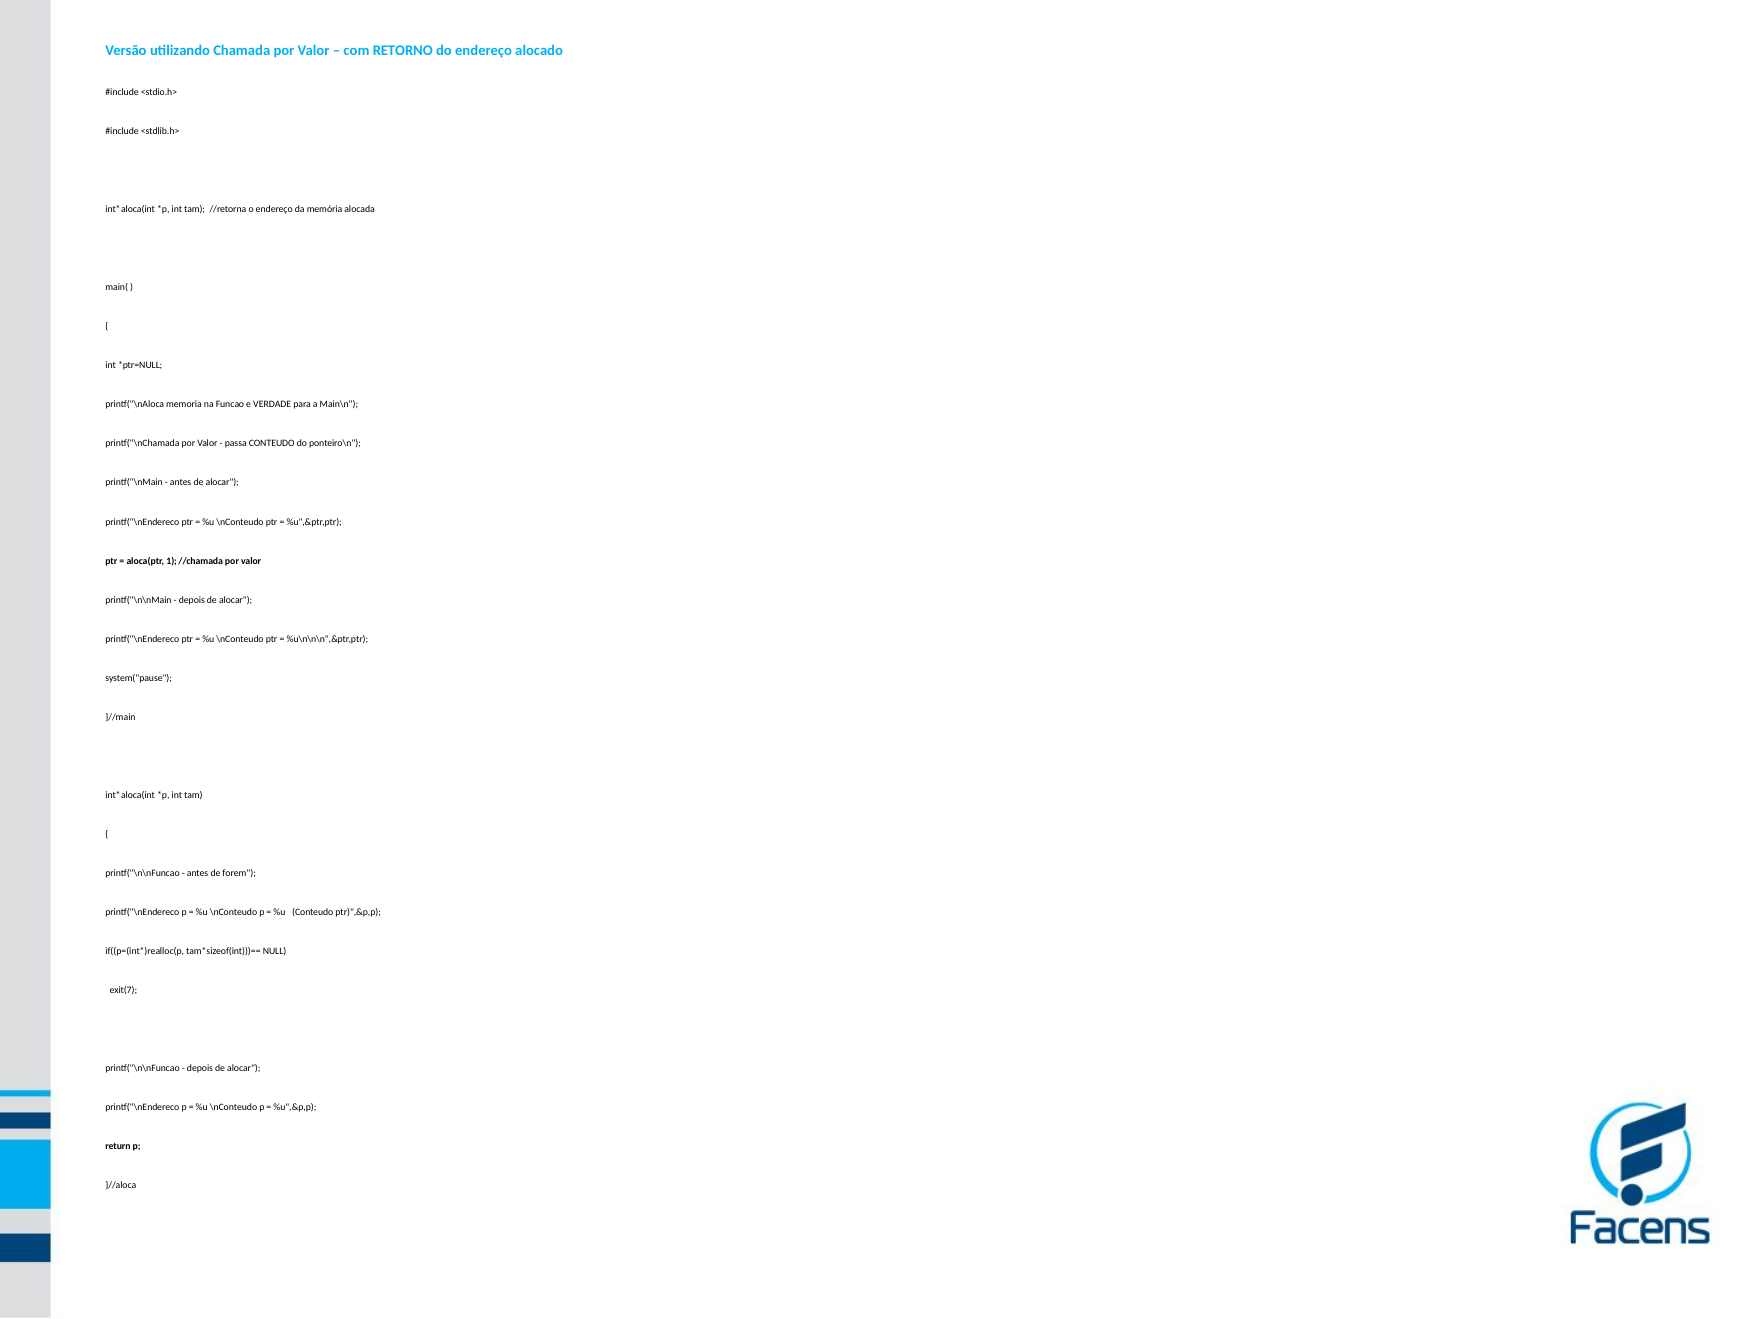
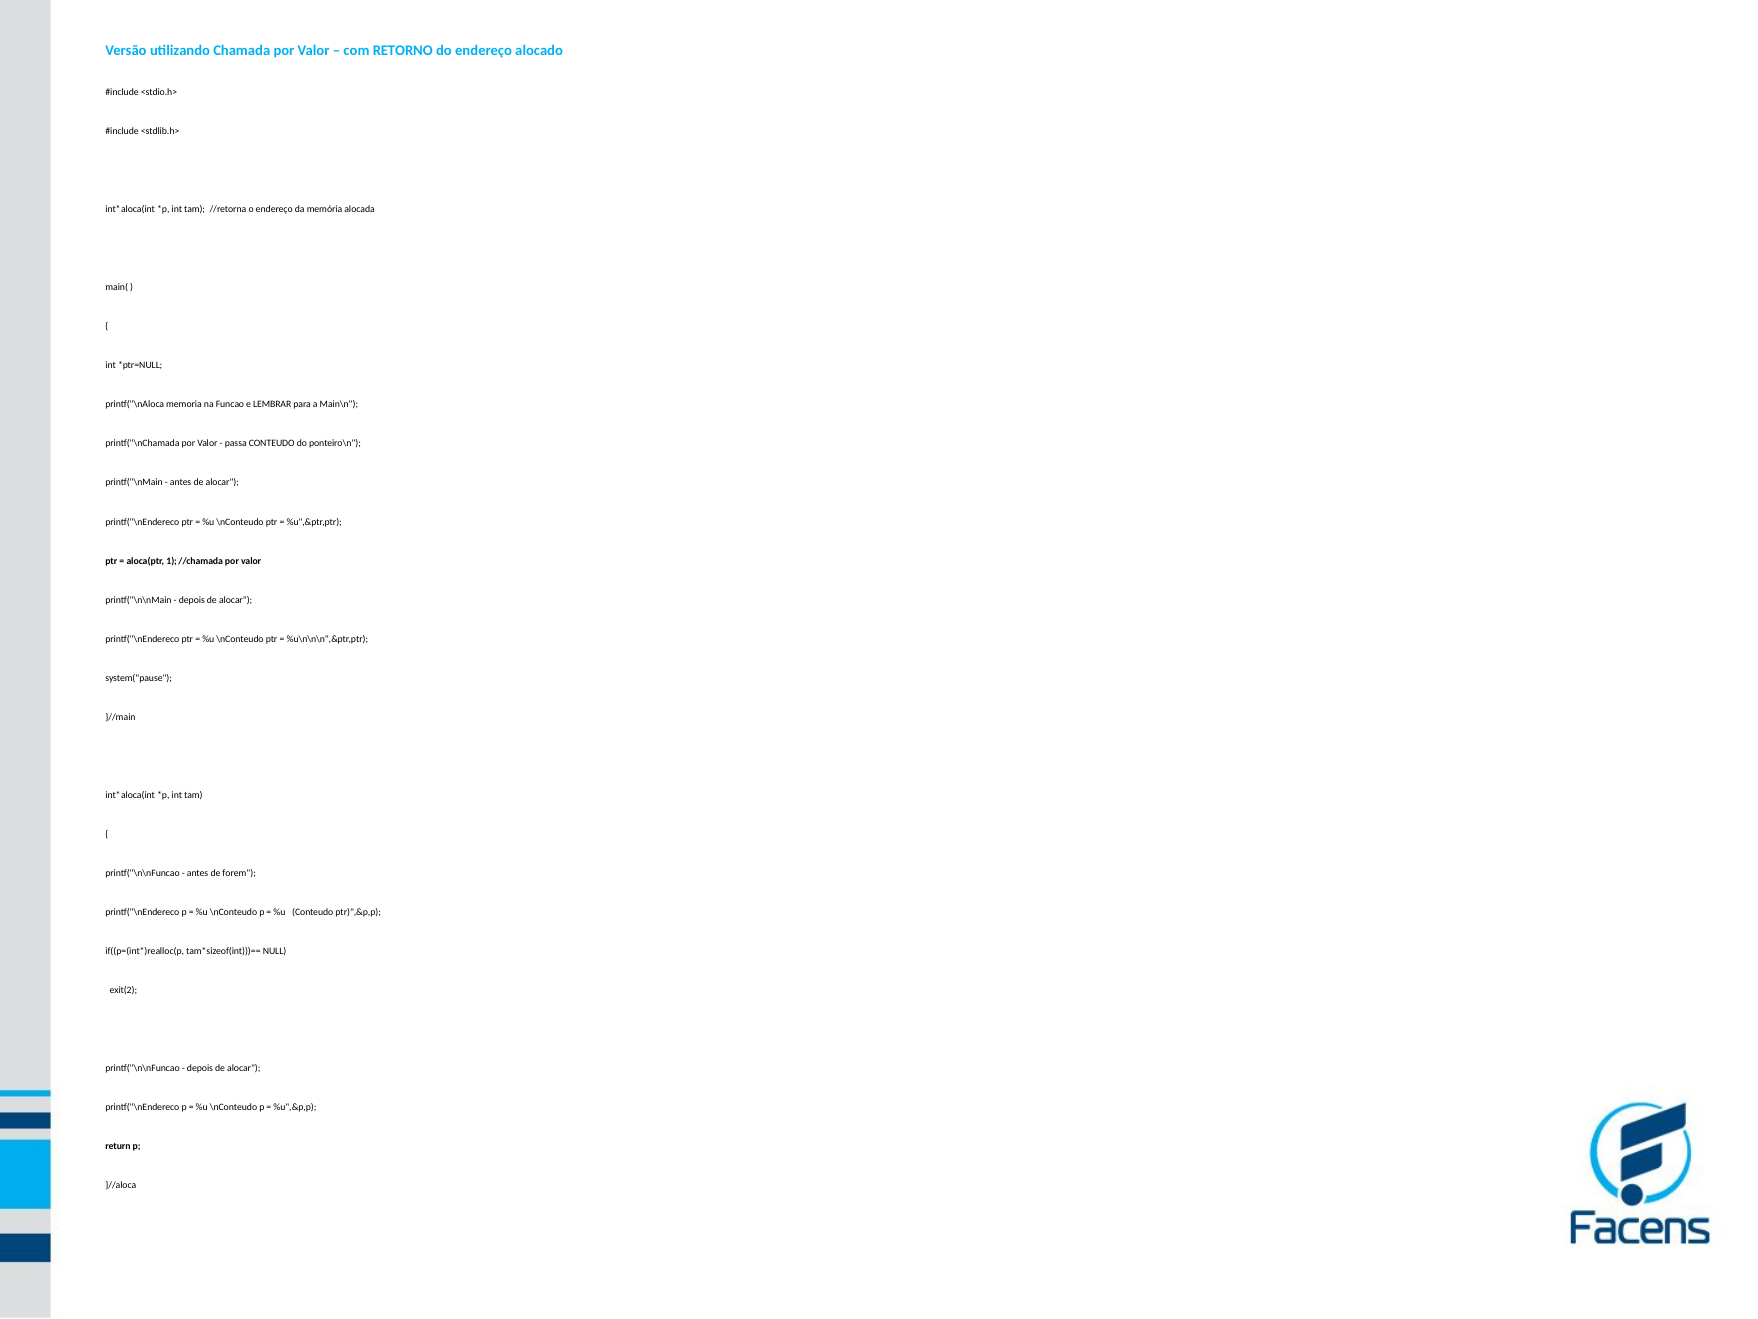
VERDADE: VERDADE -> LEMBRAR
exit(7: exit(7 -> exit(2
